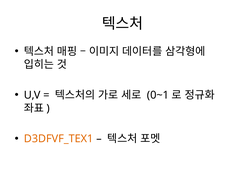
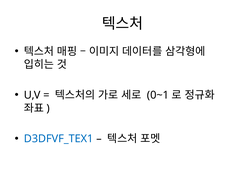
D3DFVF_TEX1 colour: orange -> blue
